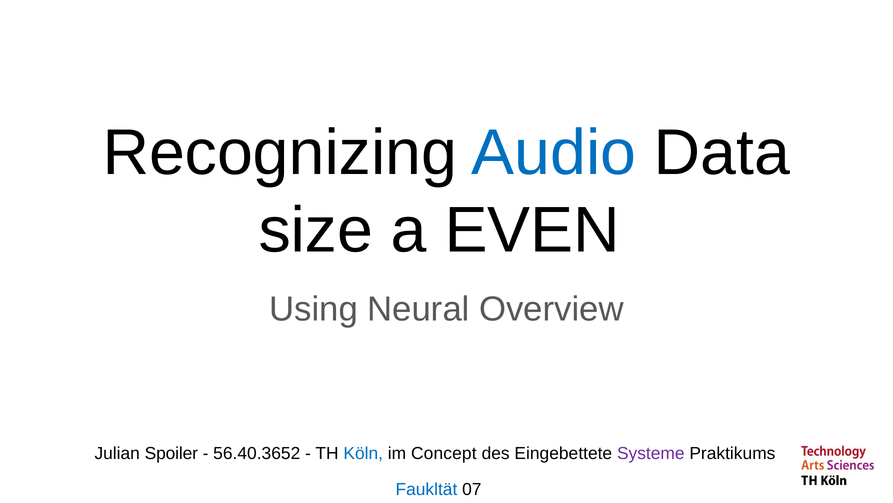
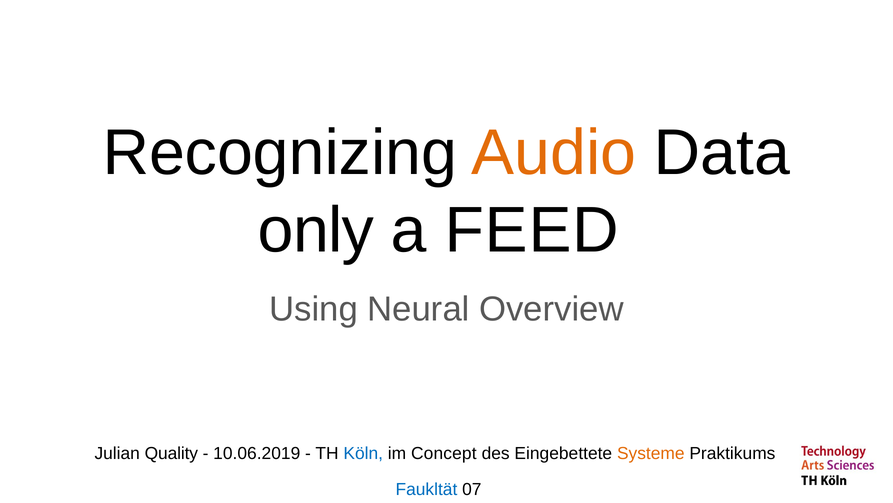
Audio colour: blue -> orange
size: size -> only
EVEN: EVEN -> FEED
Spoiler: Spoiler -> Quality
56.40.3652: 56.40.3652 -> 10.06.2019
Systeme colour: purple -> orange
